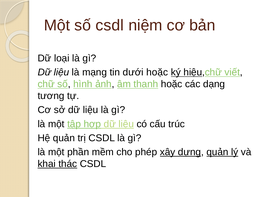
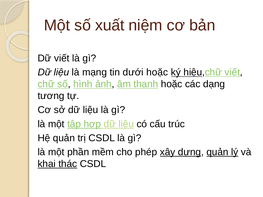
số csdl: csdl -> xuất
Dữ loại: loại -> viết
